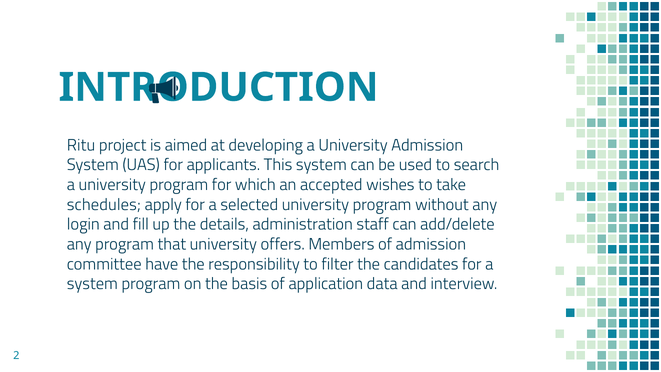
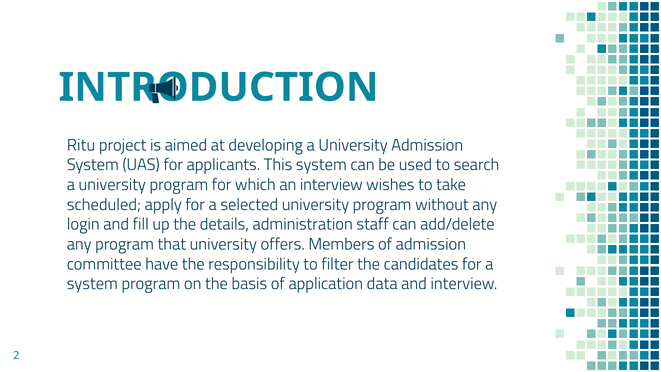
an accepted: accepted -> interview
schedules: schedules -> scheduled
